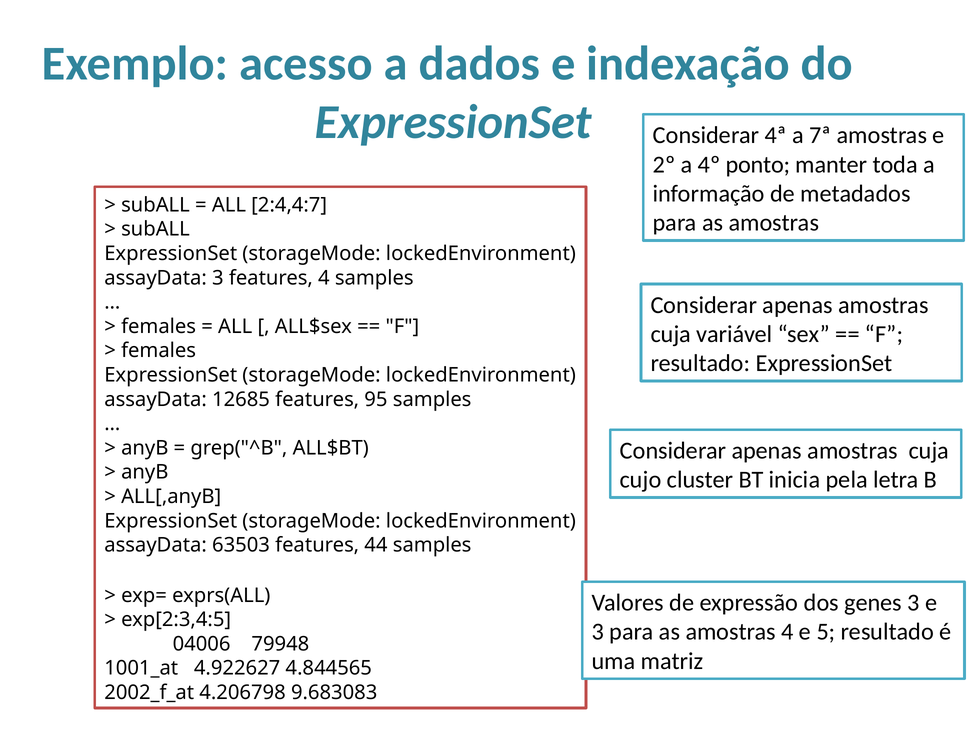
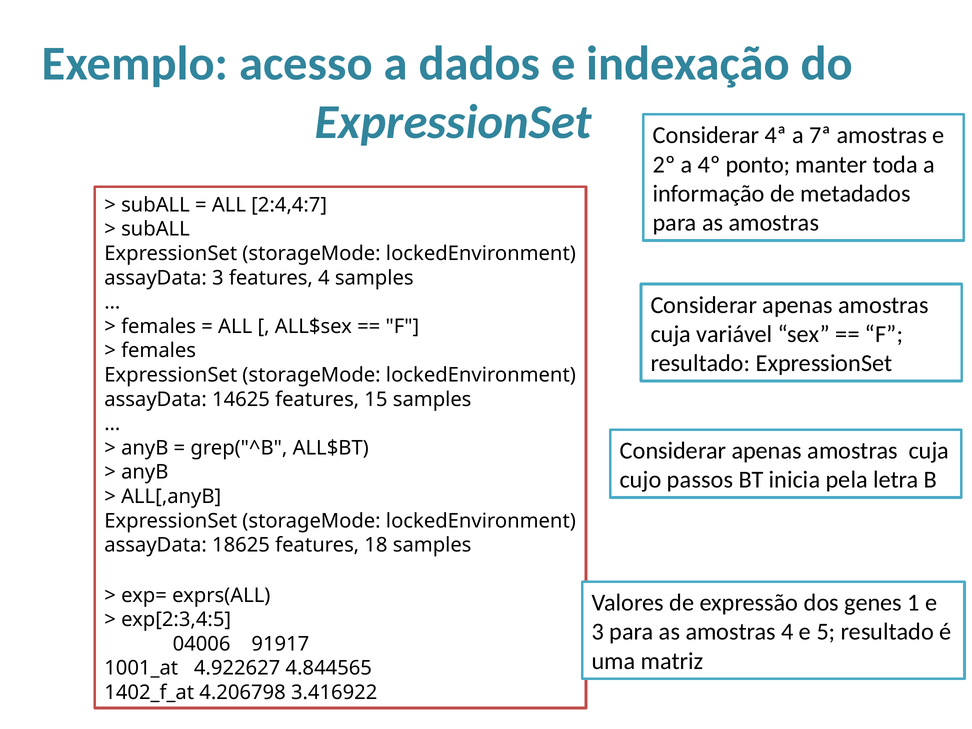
12685: 12685 -> 14625
95: 95 -> 15
cluster: cluster -> passos
63503: 63503 -> 18625
44: 44 -> 18
genes 3: 3 -> 1
79948: 79948 -> 91917
2002_f_at: 2002_f_at -> 1402_f_at
9.683083: 9.683083 -> 3.416922
